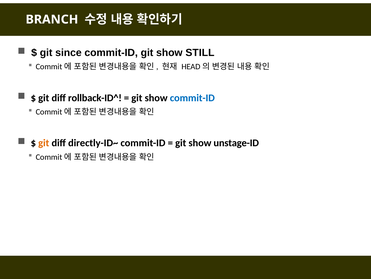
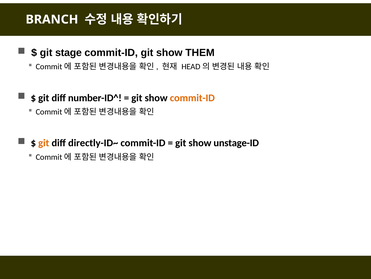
since: since -> stage
STILL: STILL -> THEM
rollback-ID^: rollback-ID^ -> number-ID^
commit-ID at (192, 98) colour: blue -> orange
